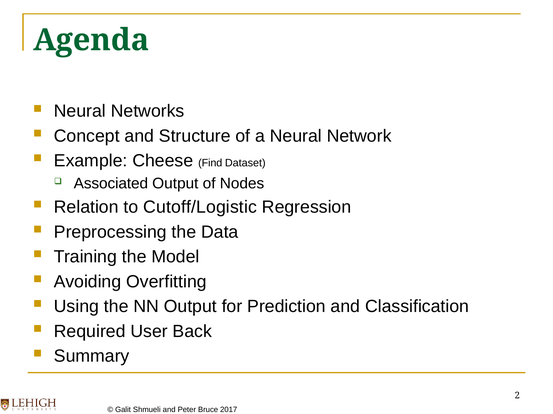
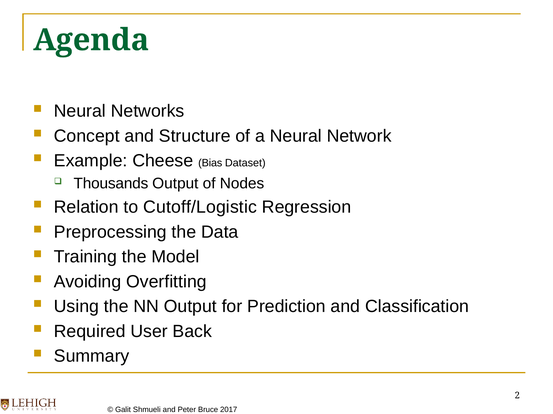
Find: Find -> Bias
Associated: Associated -> Thousands
